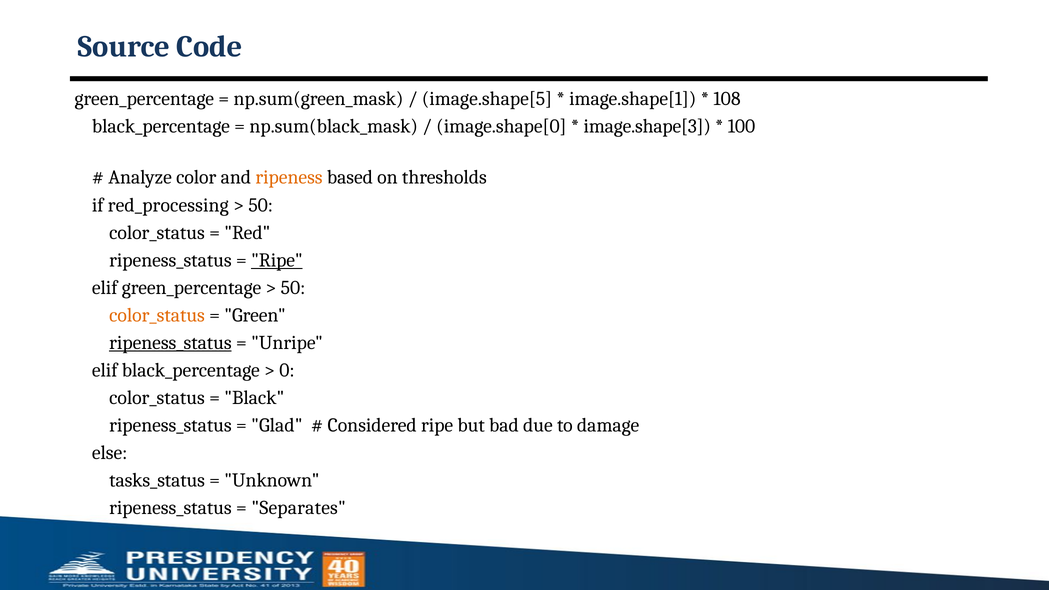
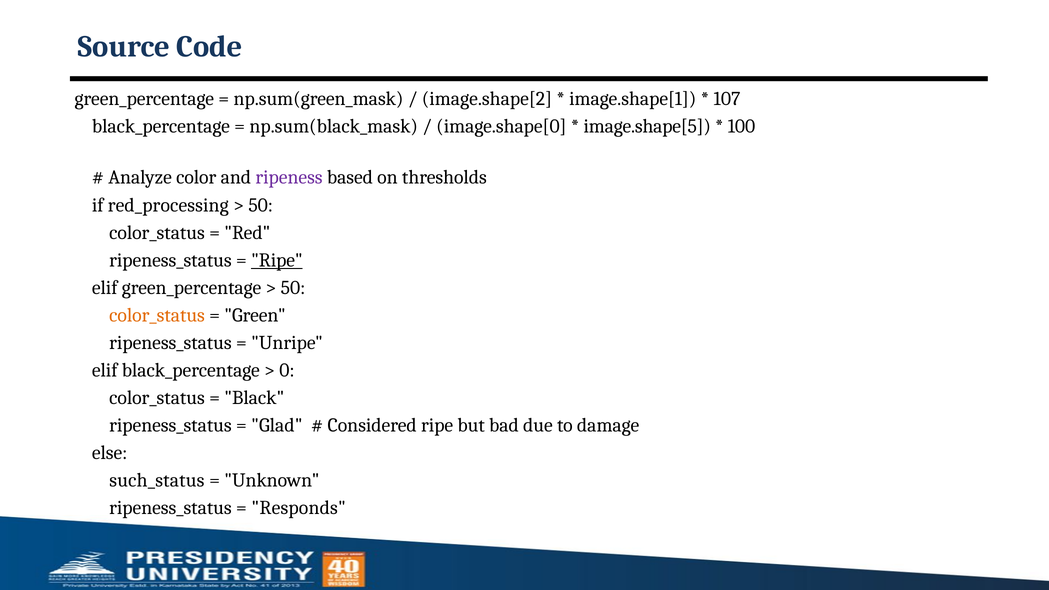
image.shape[5: image.shape[5 -> image.shape[2
108: 108 -> 107
image.shape[3: image.shape[3 -> image.shape[5
ripeness colour: orange -> purple
ripeness_status at (170, 343) underline: present -> none
tasks_status: tasks_status -> such_status
Separates: Separates -> Responds
